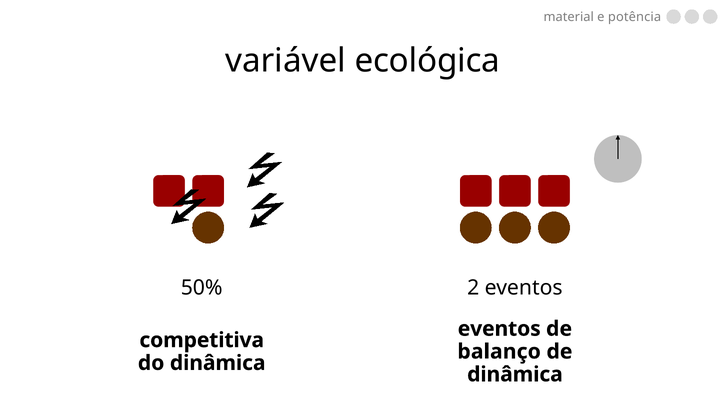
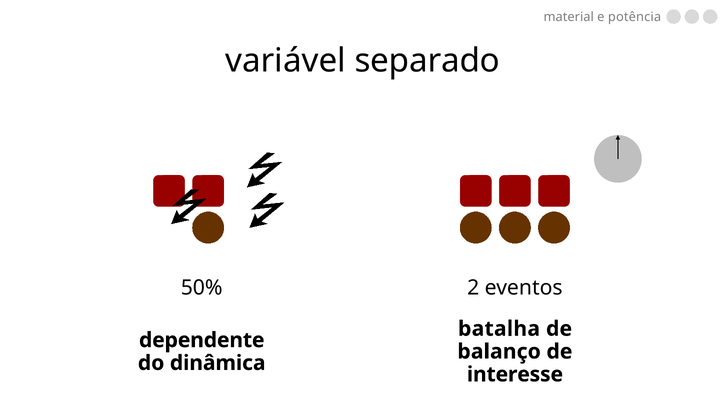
ecológica: ecológica -> separado
eventos at (499, 329): eventos -> batalha
competitiva: competitiva -> dependente
dinâmica at (515, 375): dinâmica -> interesse
